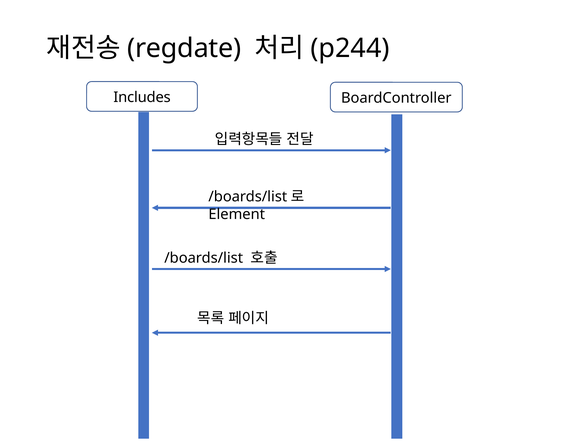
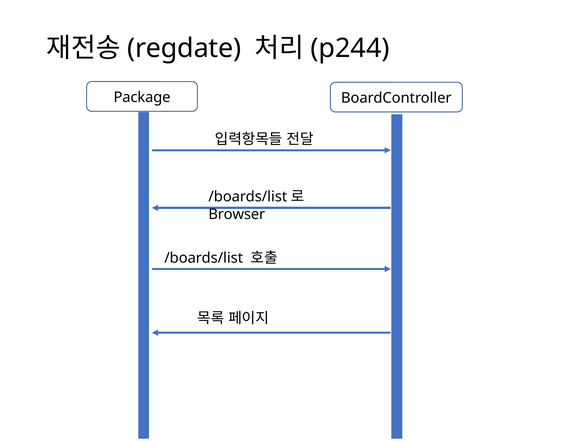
Includes: Includes -> Package
Element: Element -> Browser
